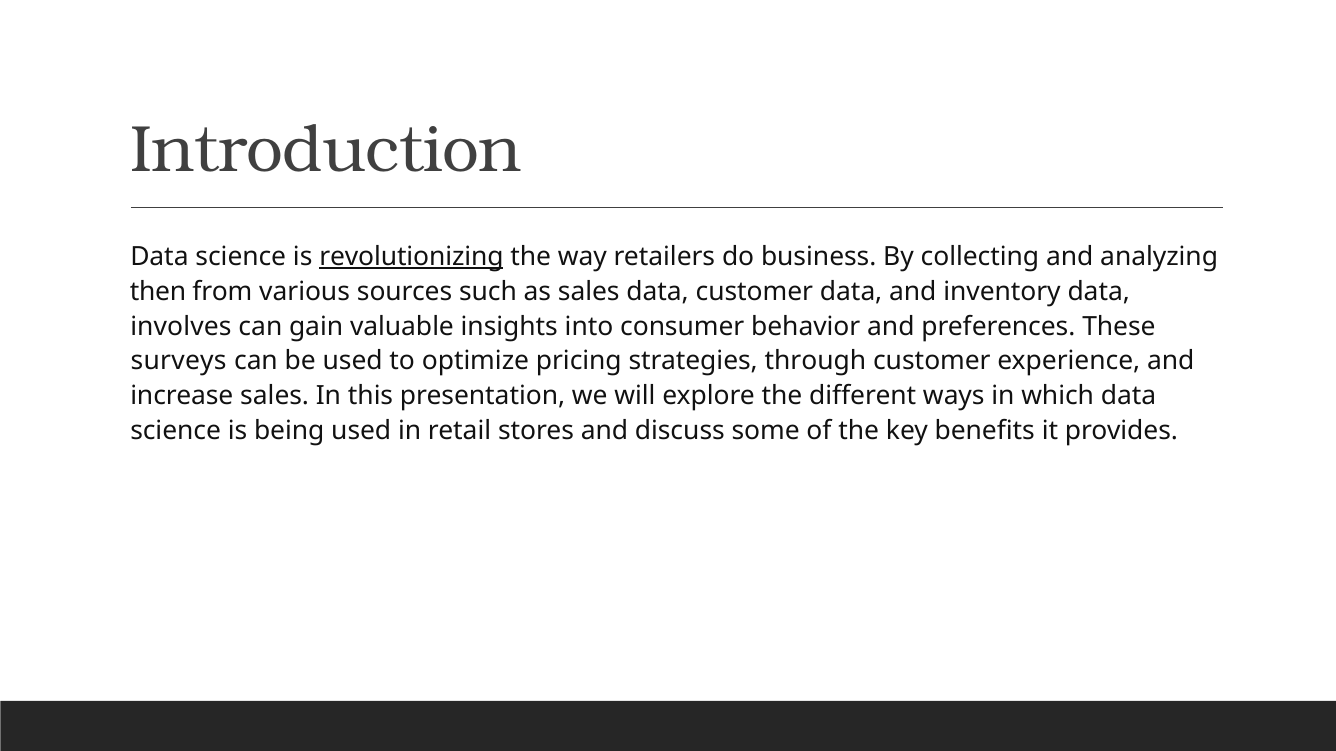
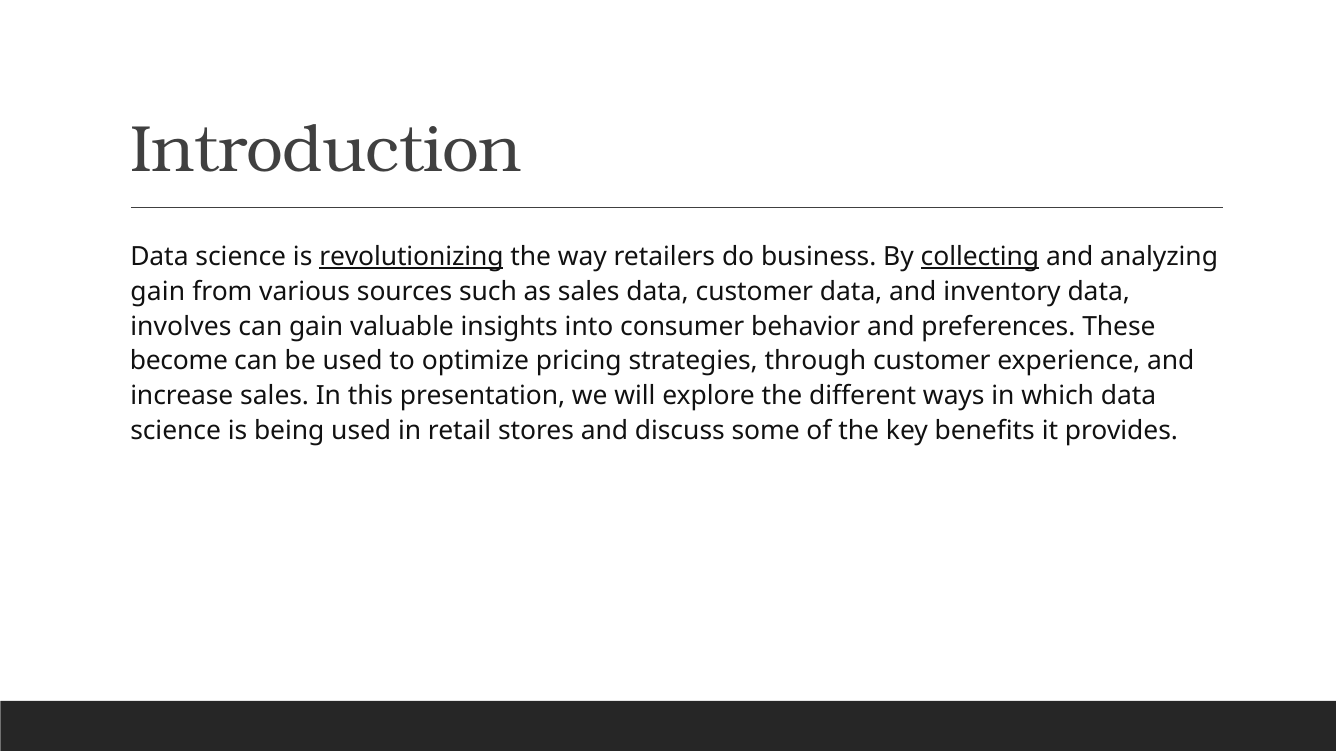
collecting underline: none -> present
then at (158, 292): then -> gain
surveys: surveys -> become
